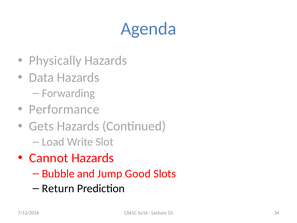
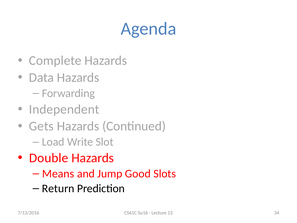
Physically: Physically -> Complete
Performance: Performance -> Independent
Cannot: Cannot -> Double
Bubble: Bubble -> Means
